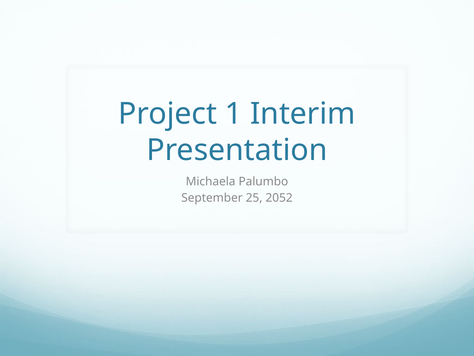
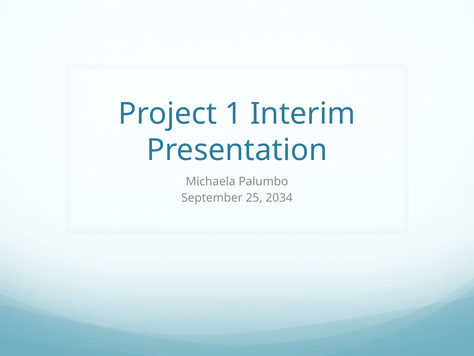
2052: 2052 -> 2034
